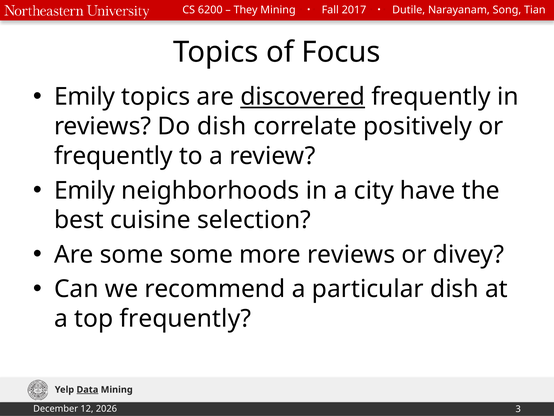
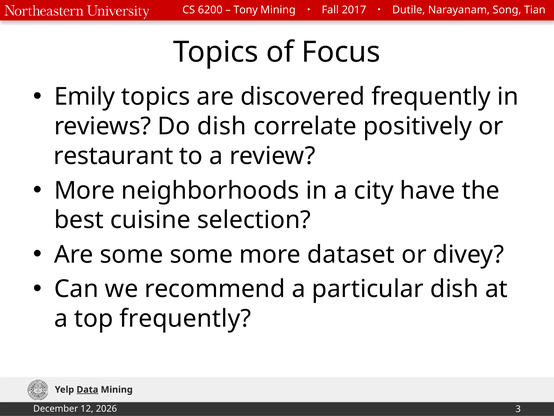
They: They -> Tony
discovered underline: present -> none
frequently at (113, 156): frequently -> restaurant
Emily at (85, 190): Emily -> More
more reviews: reviews -> dataset
